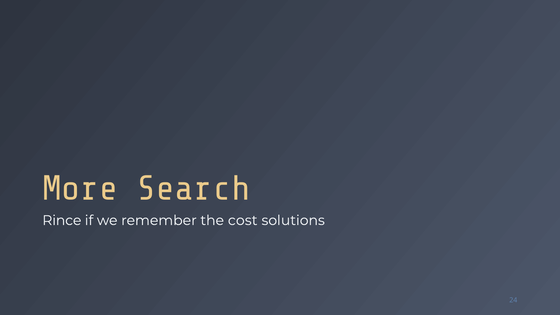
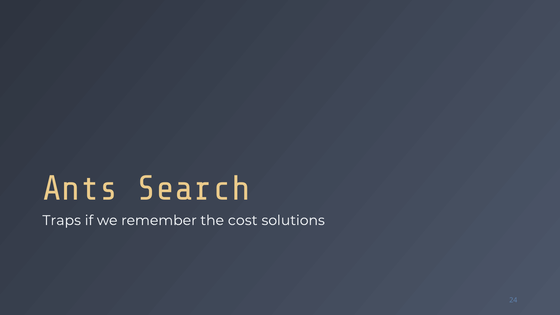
More: More -> Ants
Rince: Rince -> Traps
